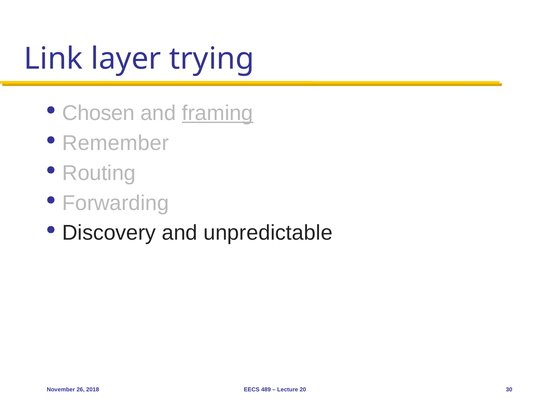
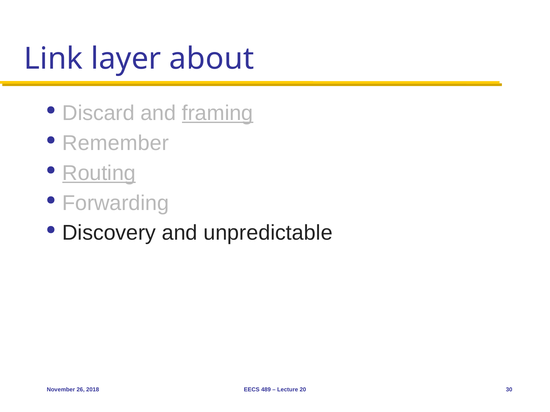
trying: trying -> about
Chosen: Chosen -> Discard
Routing underline: none -> present
